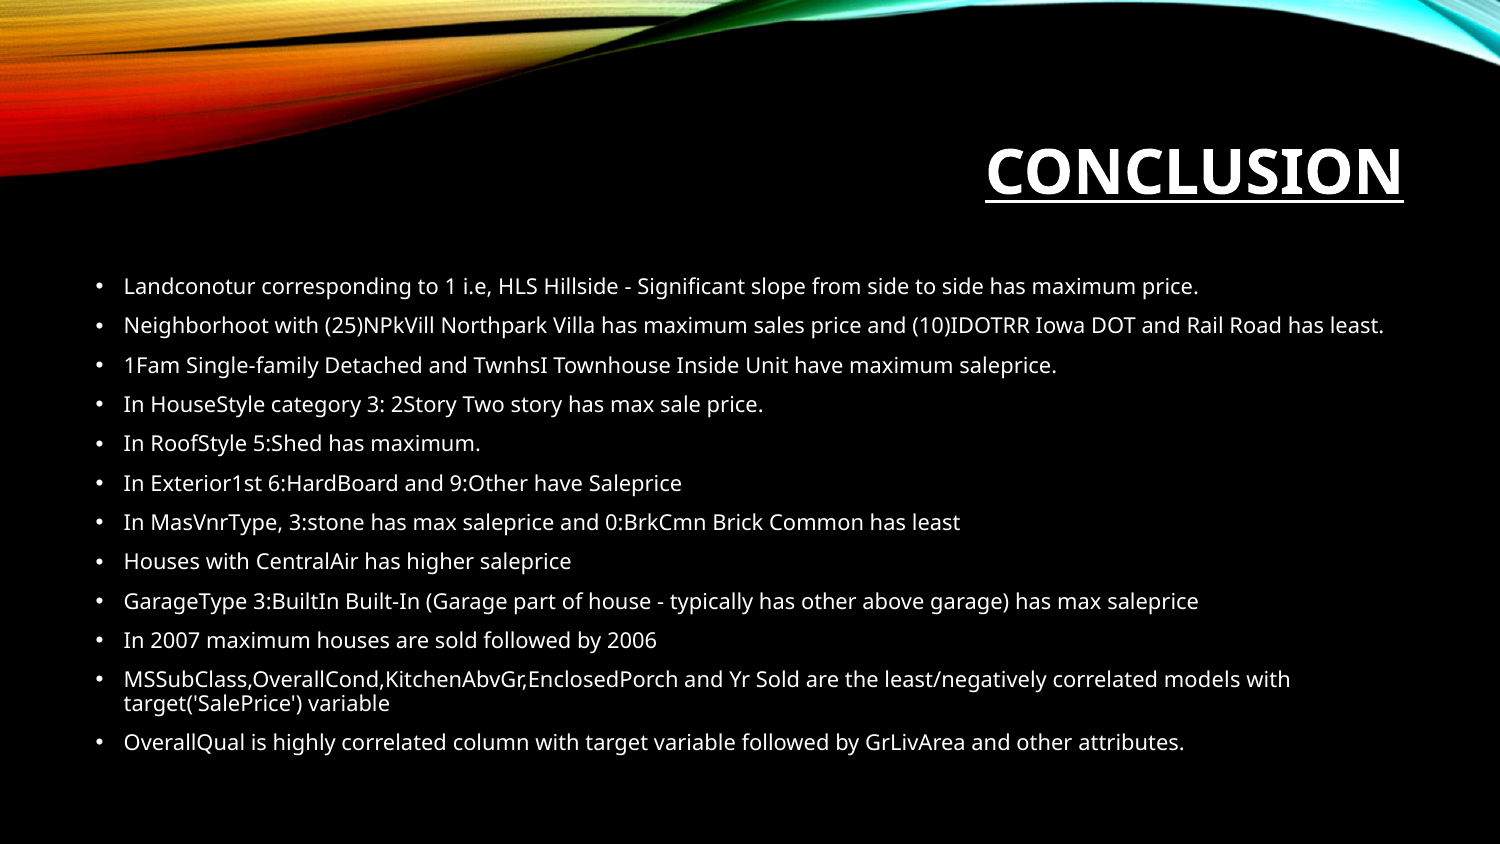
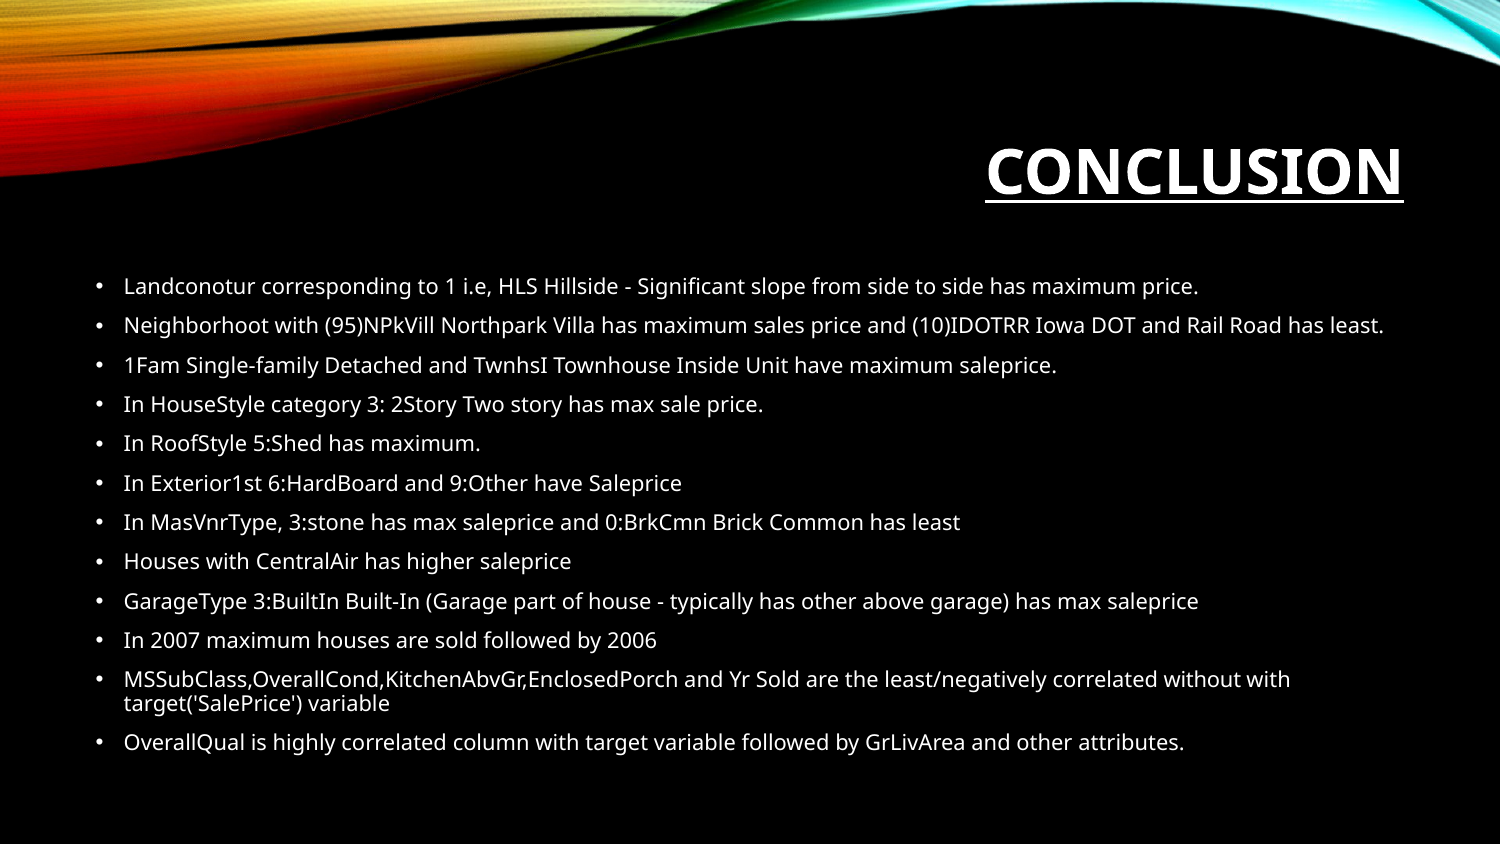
25)NPkVill: 25)NPkVill -> 95)NPkVill
models: models -> without
